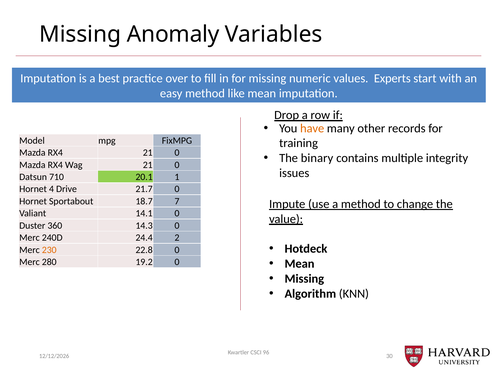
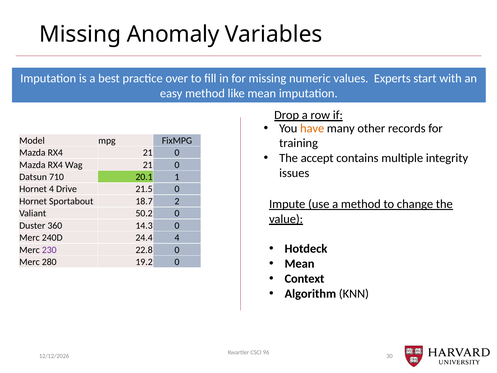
binary: binary -> accept
21.7: 21.7 -> 21.5
7: 7 -> 2
14.1: 14.1 -> 50.2
24.4 2: 2 -> 4
230 colour: orange -> purple
Missing at (304, 279): Missing -> Context
